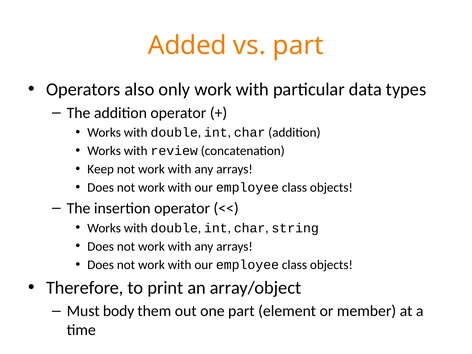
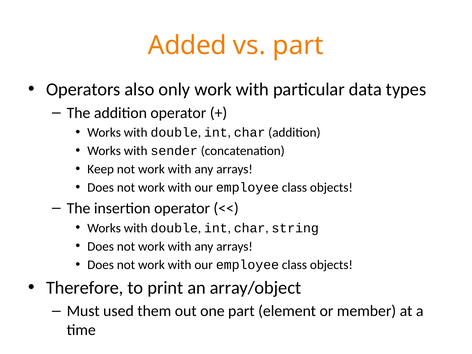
review: review -> sender
body: body -> used
